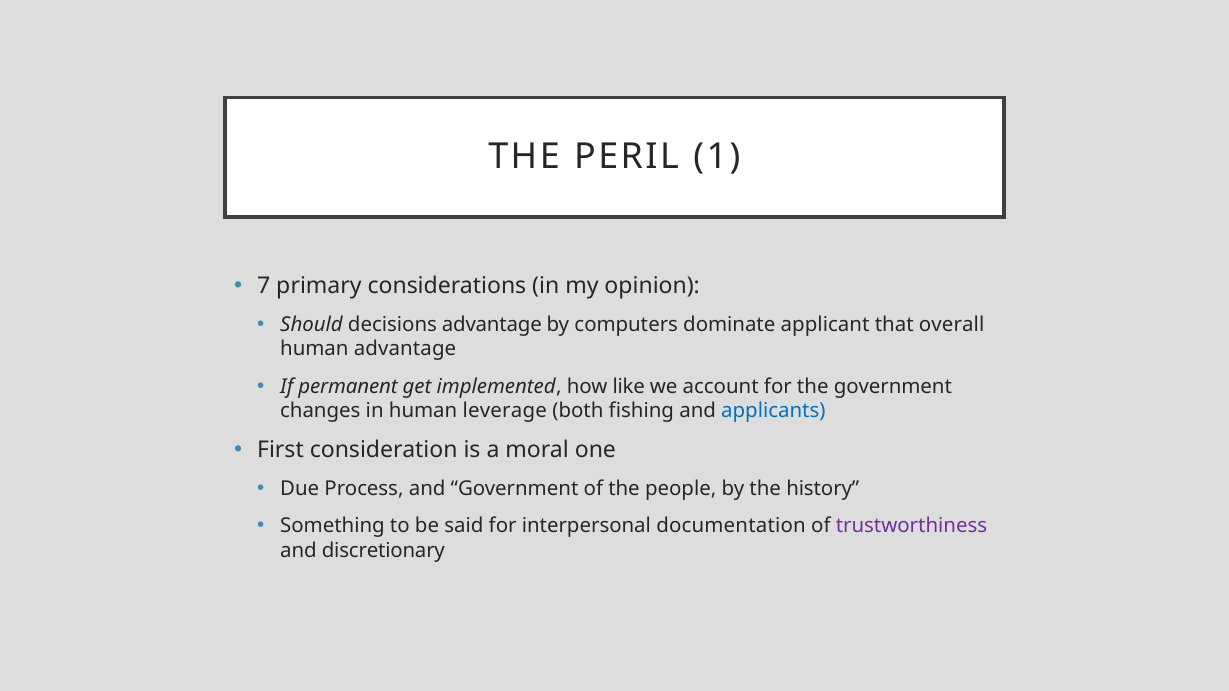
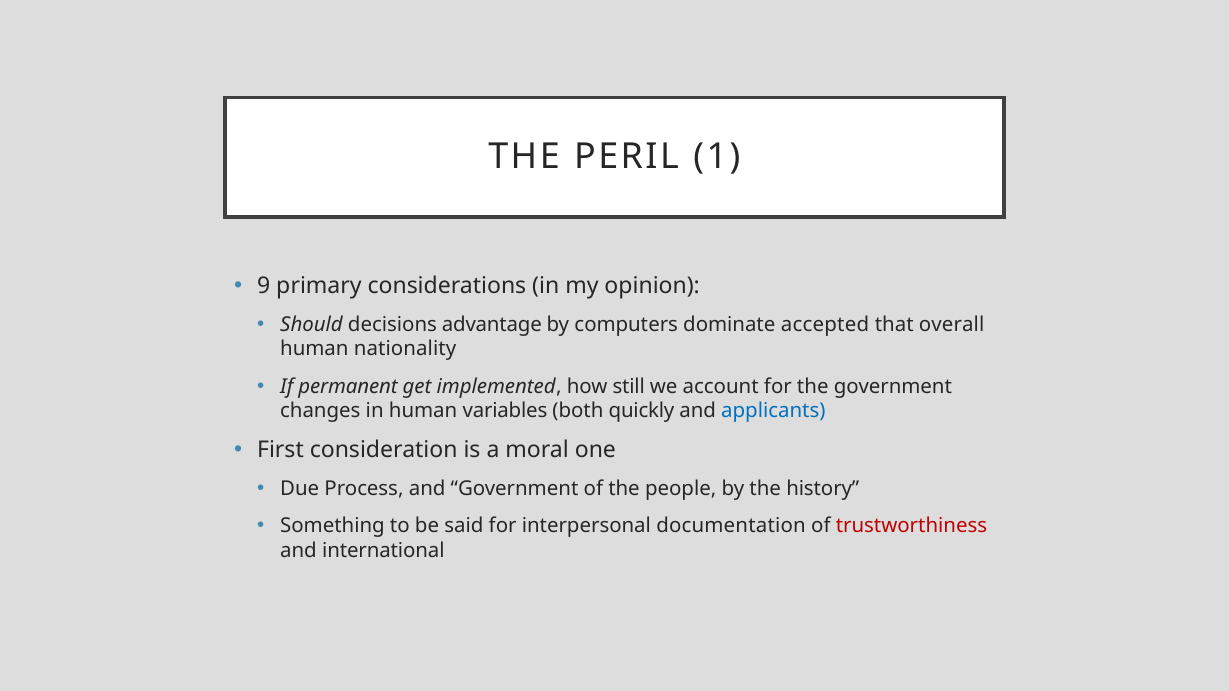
7: 7 -> 9
applicant: applicant -> accepted
human advantage: advantage -> nationality
like: like -> still
leverage: leverage -> variables
fishing: fishing -> quickly
trustworthiness colour: purple -> red
discretionary: discretionary -> international
